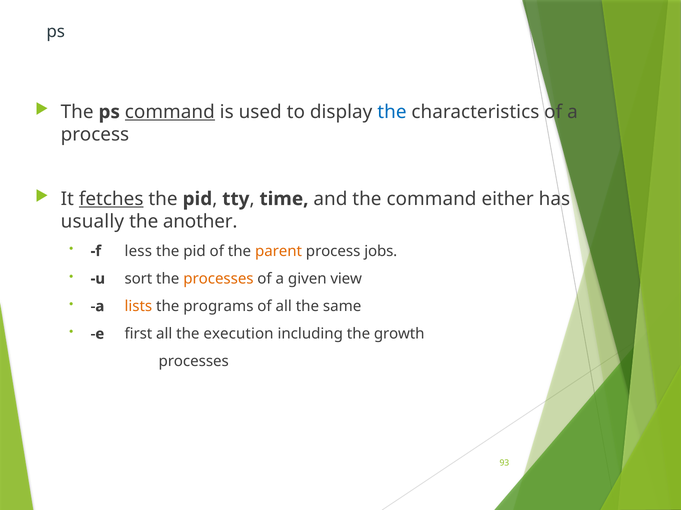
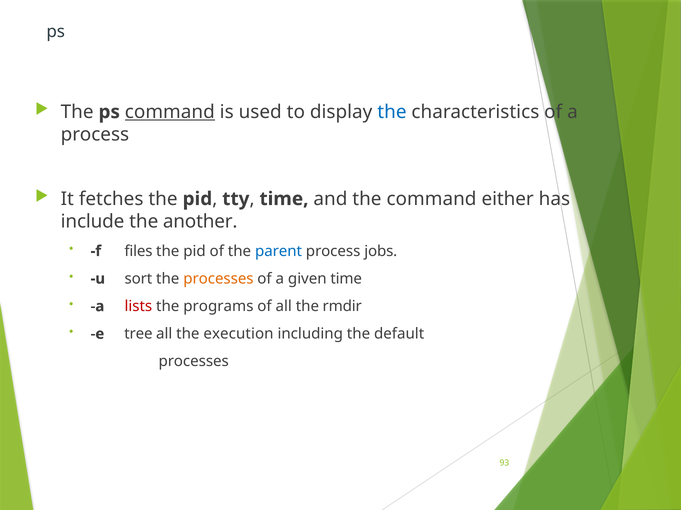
fetches underline: present -> none
usually: usually -> include
less: less -> files
parent colour: orange -> blue
given view: view -> time
lists colour: orange -> red
same: same -> rmdir
first: first -> tree
growth: growth -> default
